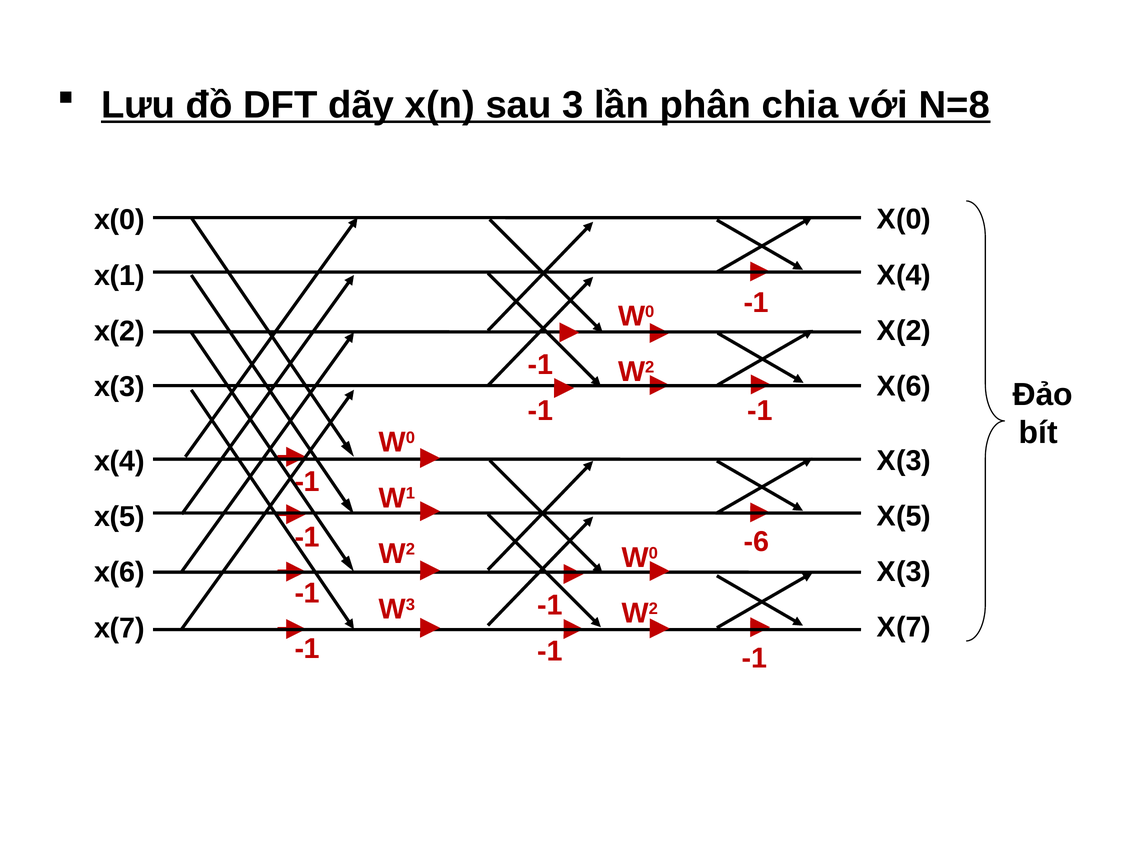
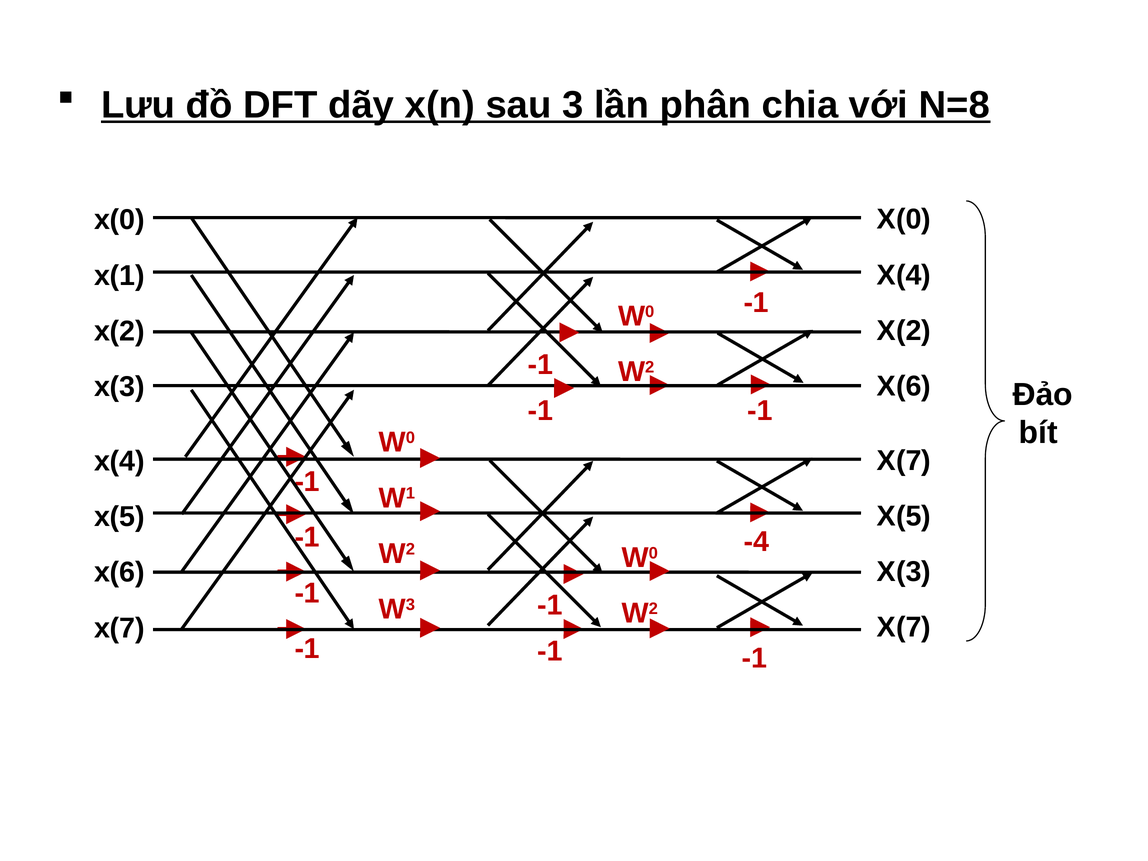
X(3 at (904, 461): X(3 -> X(7
-6: -6 -> -4
